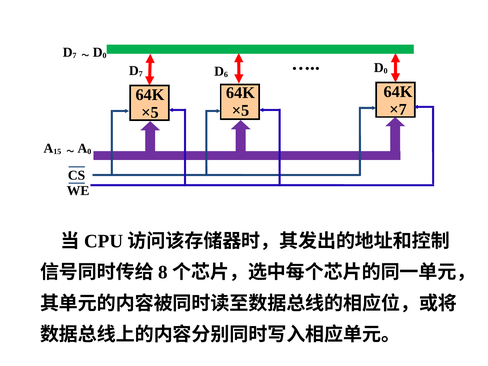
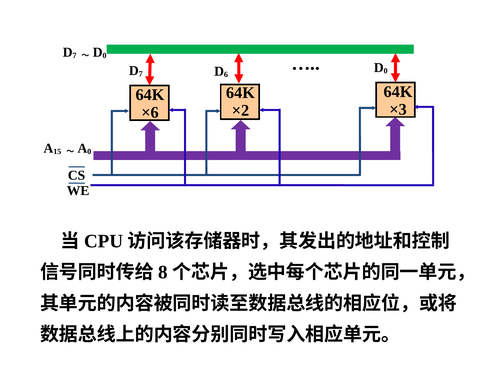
×7: ×7 -> ×3
×5 at (240, 110): ×5 -> ×2
×5 at (150, 112): ×5 -> ×6
